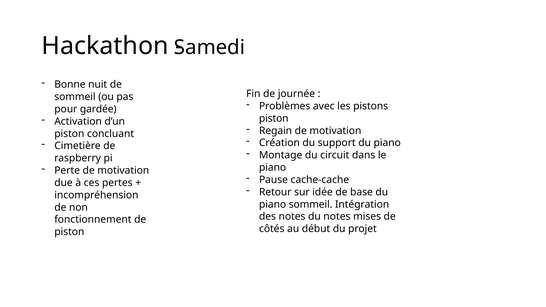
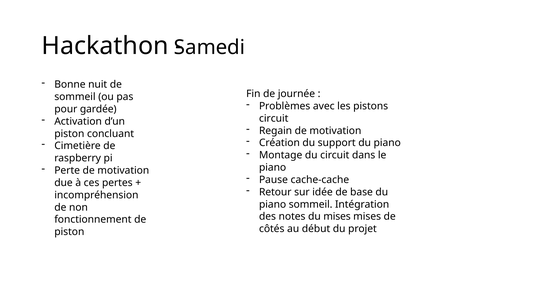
piston at (274, 118): piston -> circuit
du notes: notes -> mises
